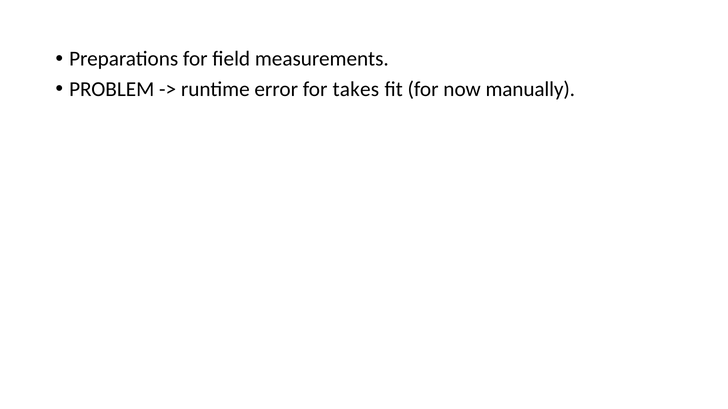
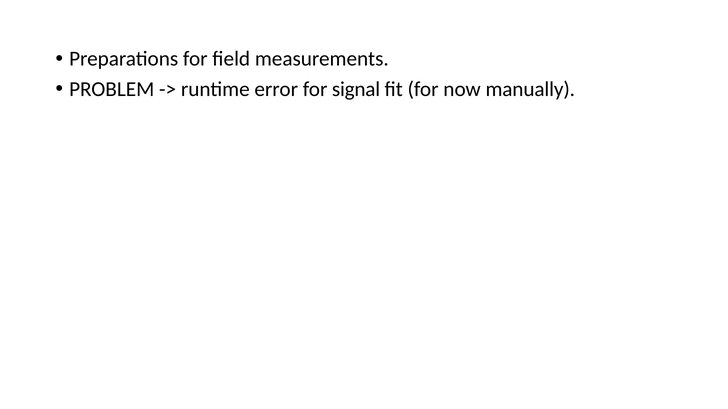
takes: takes -> signal
